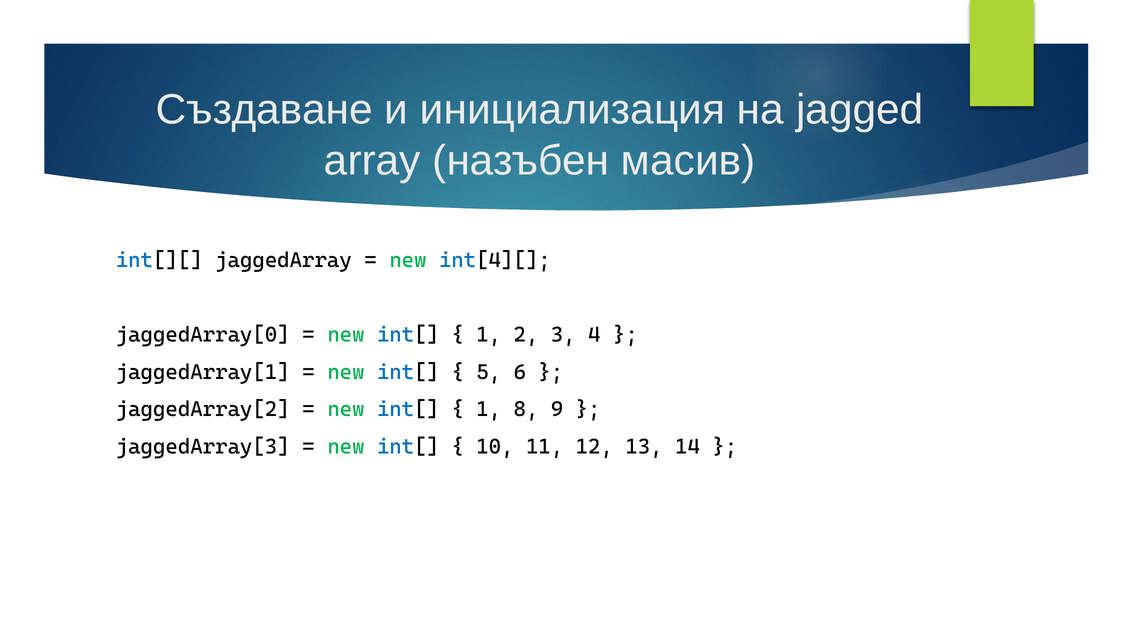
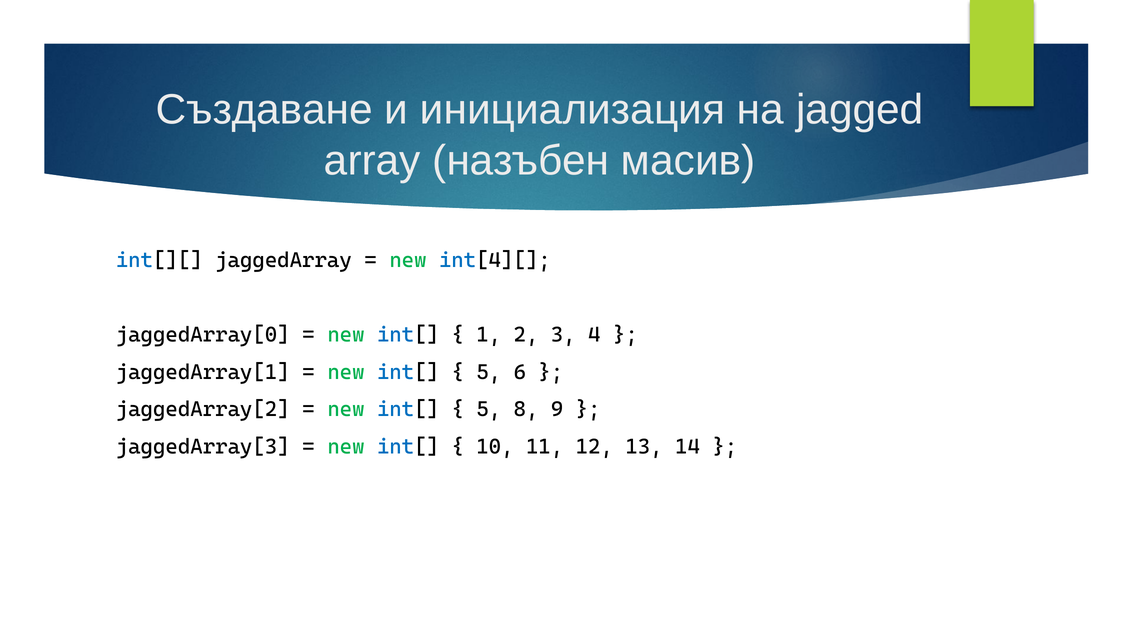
1 at (489, 410): 1 -> 5
